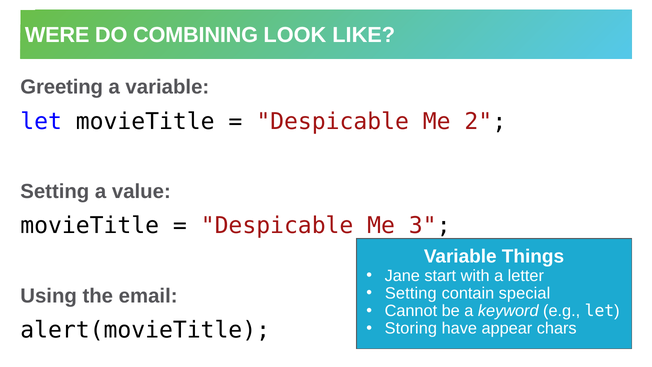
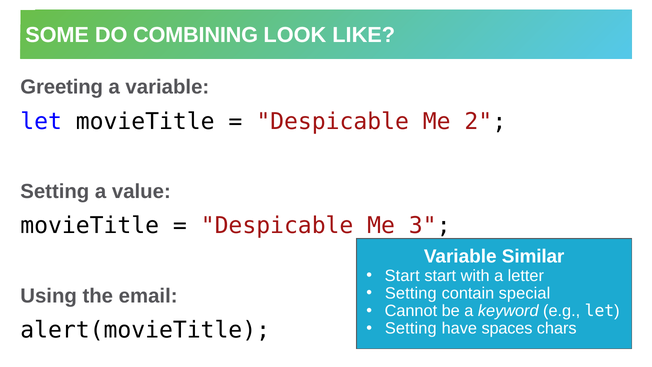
WERE: WERE -> SOME
Things: Things -> Similar
Jane at (402, 275): Jane -> Start
Storing at (411, 328): Storing -> Setting
appear: appear -> spaces
